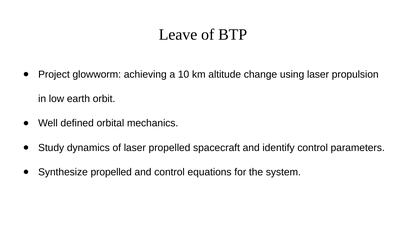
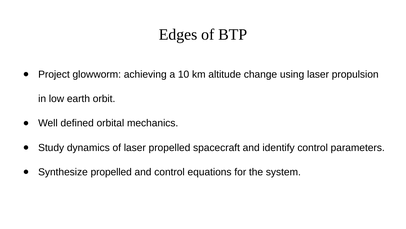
Leave: Leave -> Edges
